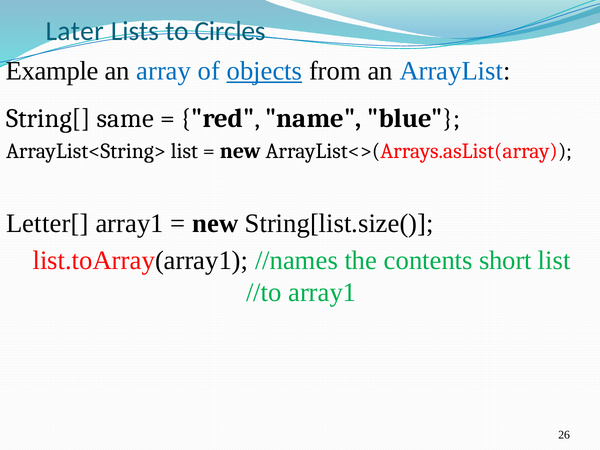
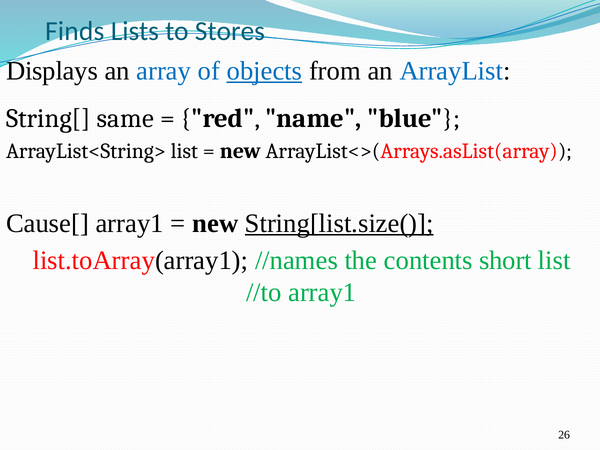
Later: Later -> Finds
Circles: Circles -> Stores
Example: Example -> Displays
Letter[: Letter[ -> Cause[
String[list.size( underline: none -> present
